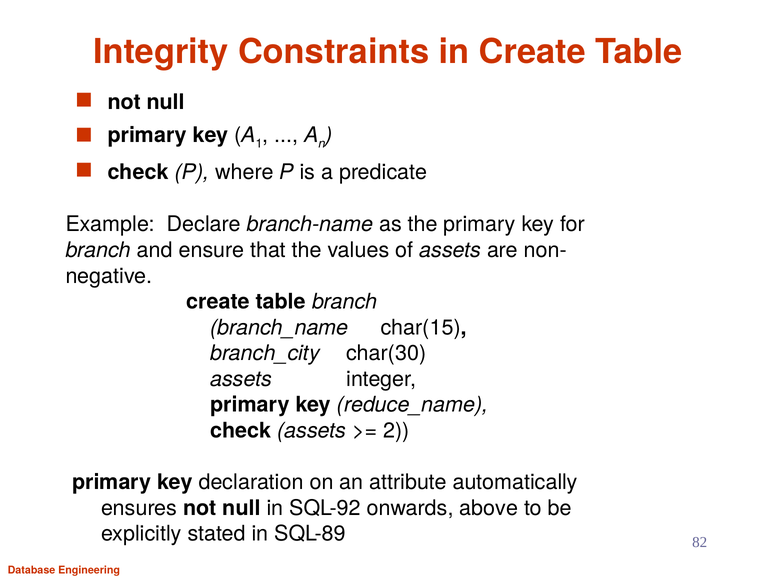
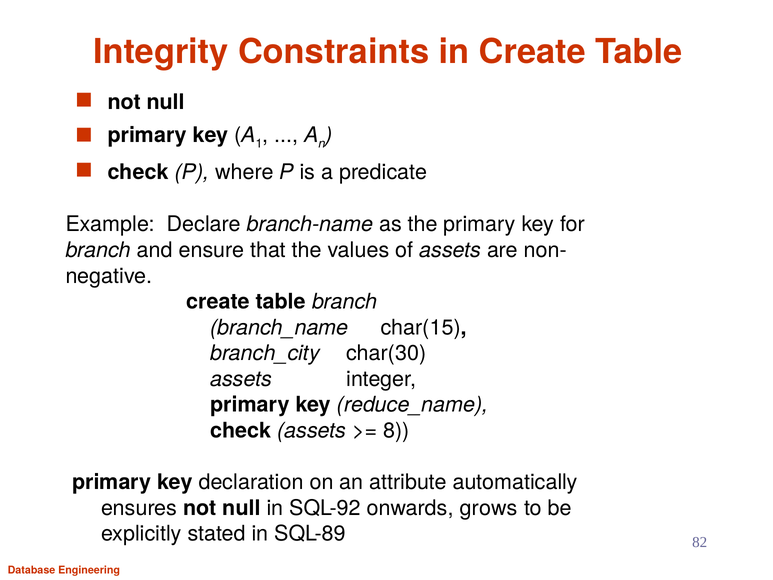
2: 2 -> 8
above: above -> grows
